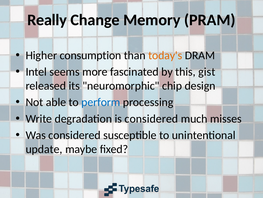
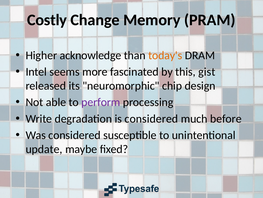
Really: Really -> Costly
consumption: consumption -> acknowledge
perform colour: blue -> purple
misses: misses -> before
